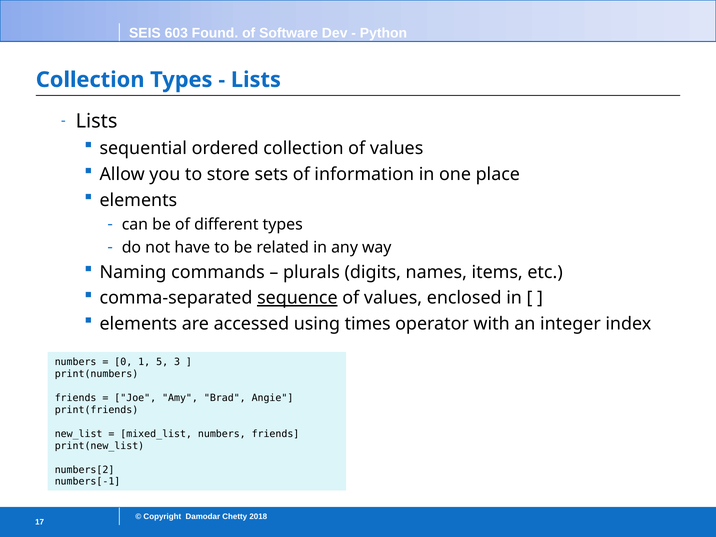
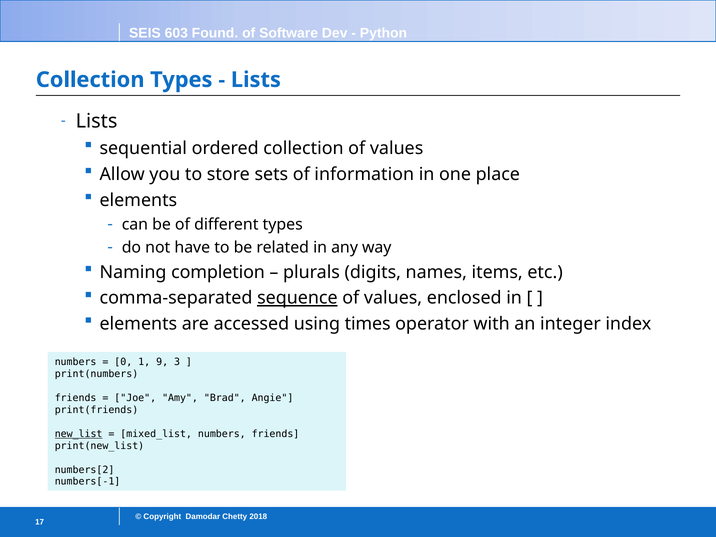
commands: commands -> completion
5: 5 -> 9
new_list underline: none -> present
